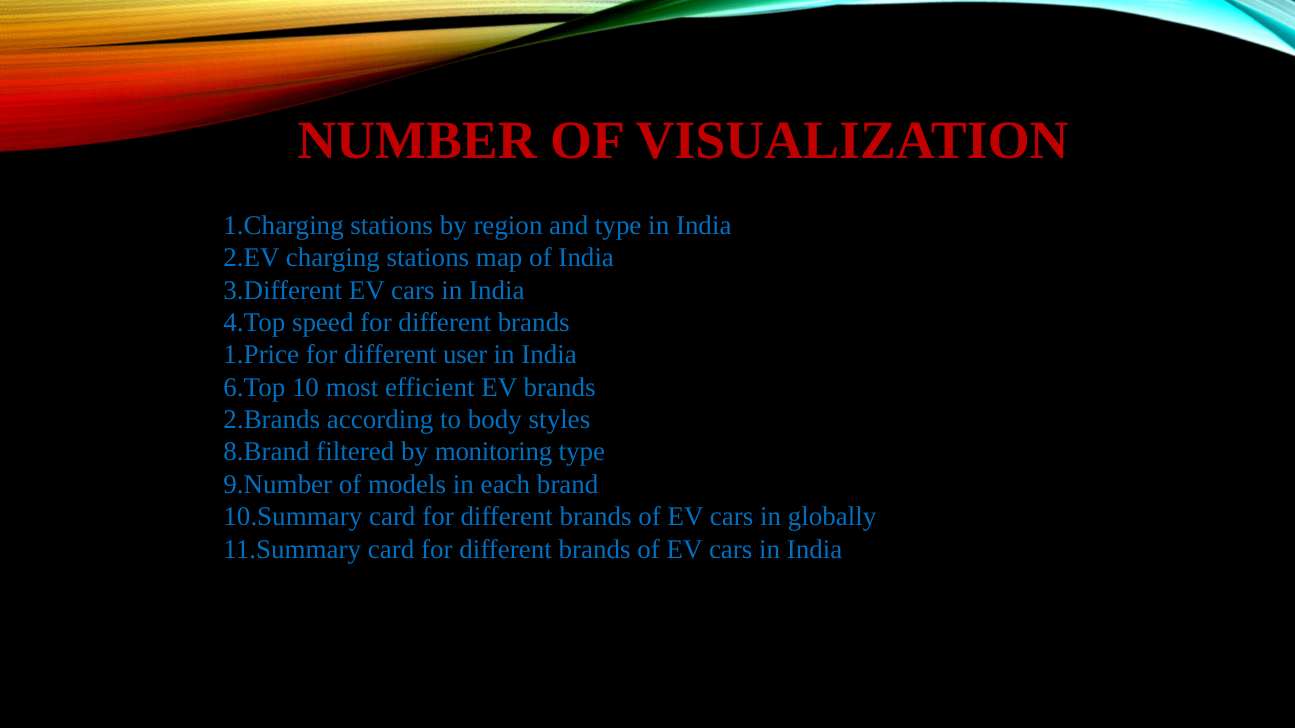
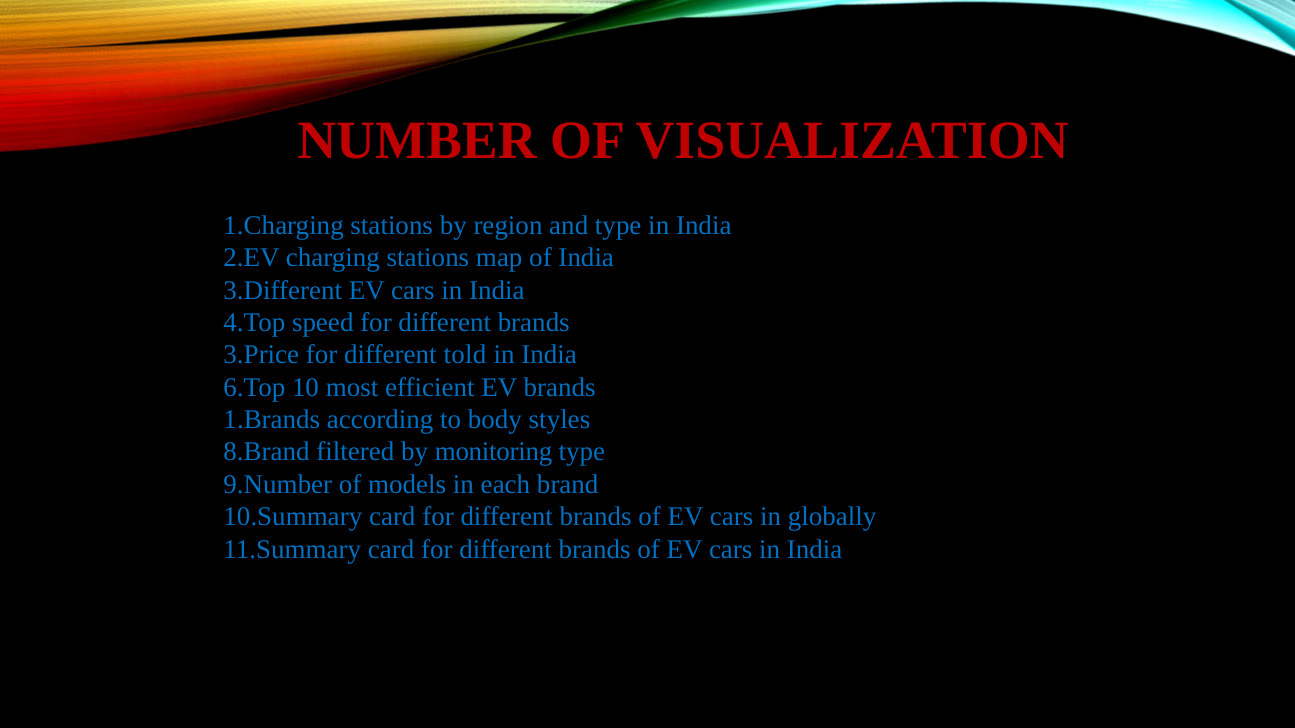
1.Price: 1.Price -> 3.Price
user: user -> told
2.Brands: 2.Brands -> 1.Brands
